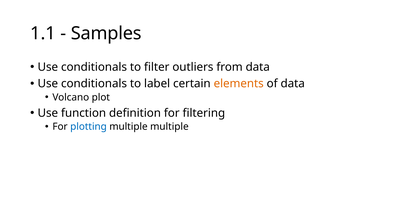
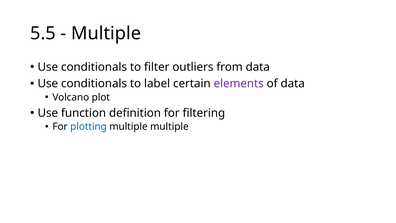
1.1: 1.1 -> 5.5
Samples at (106, 33): Samples -> Multiple
elements colour: orange -> purple
